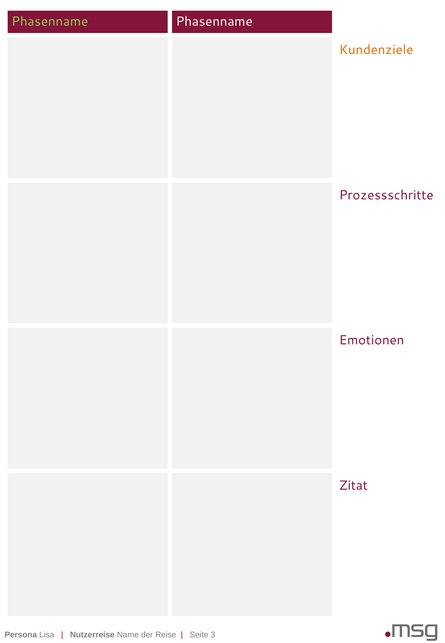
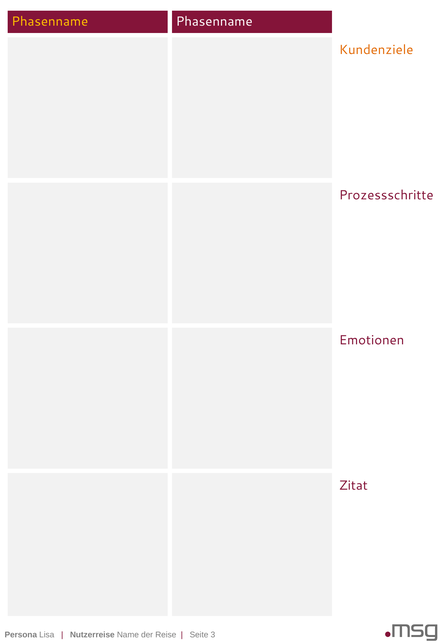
Phasenname at (50, 21) colour: light green -> yellow
